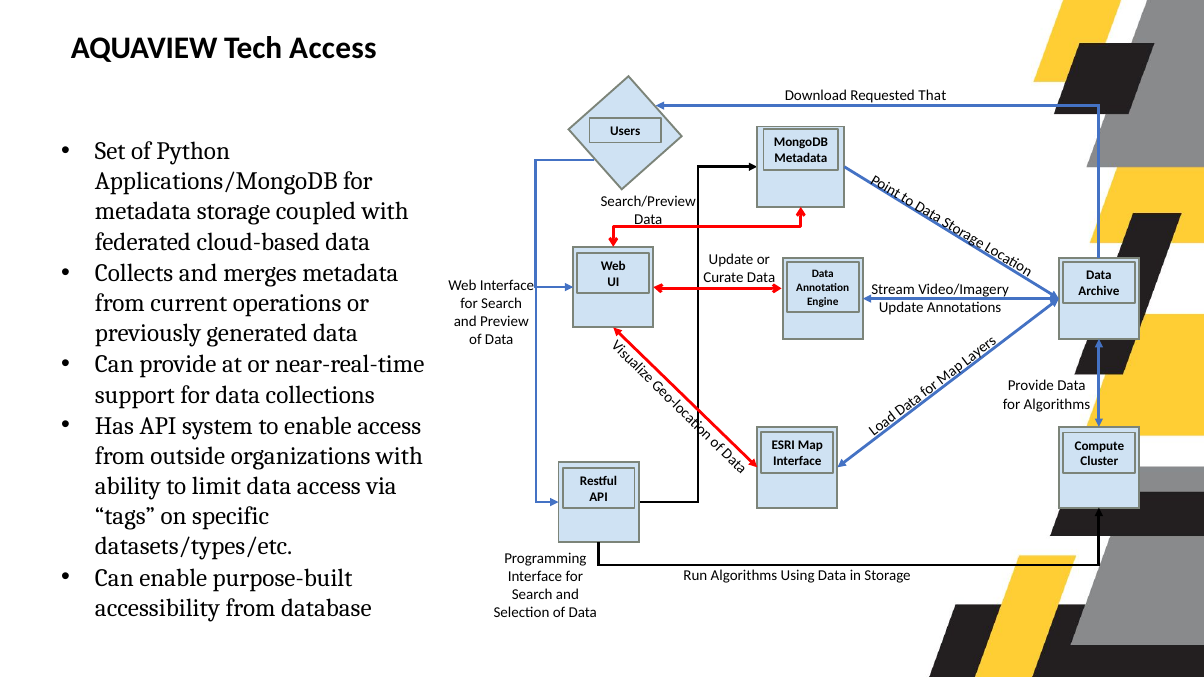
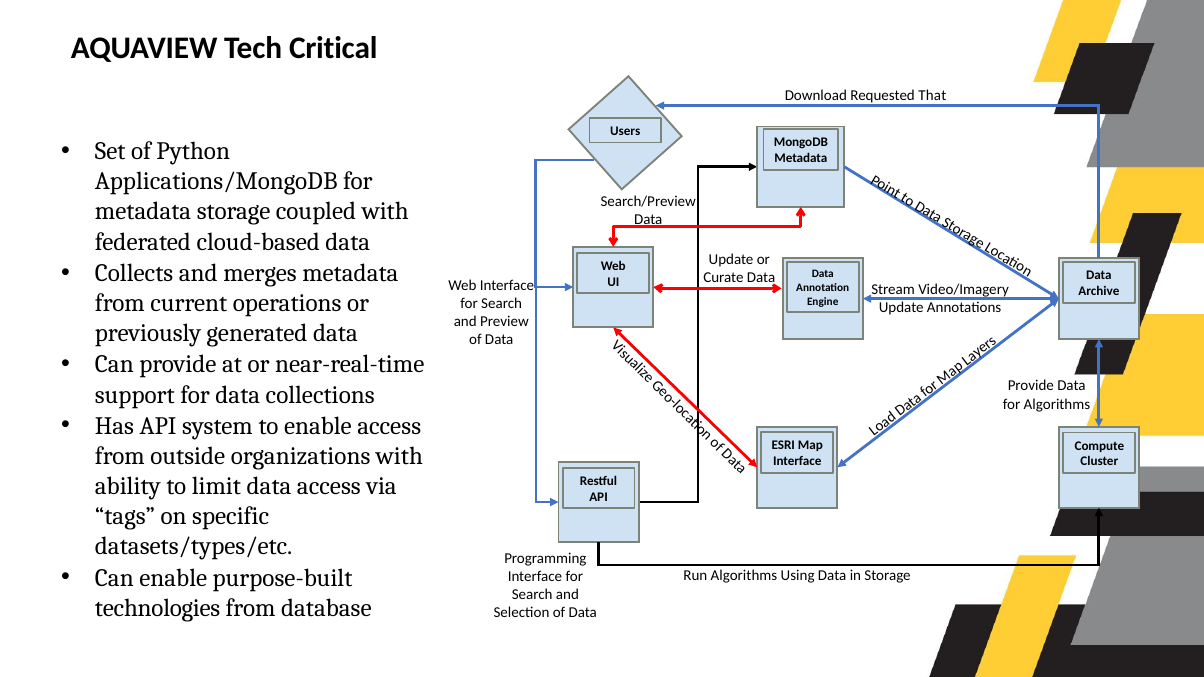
Tech Access: Access -> Critical
accessibility: accessibility -> technologies
